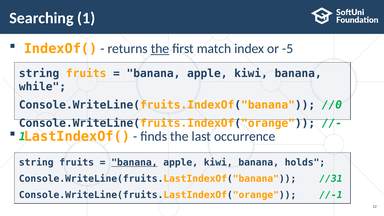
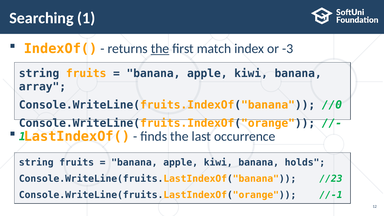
-5: -5 -> -3
while: while -> array
banana at (134, 162) underline: present -> none
//31: //31 -> //23
